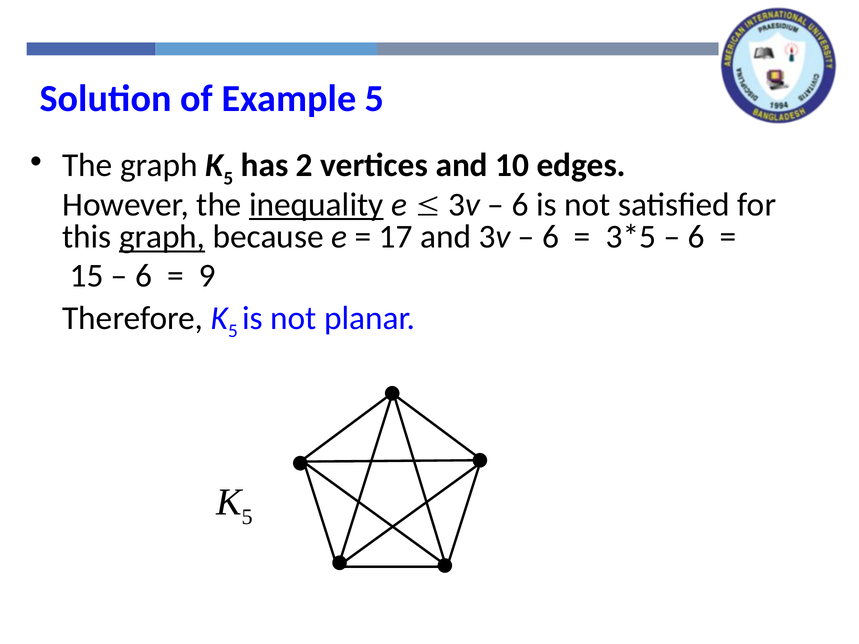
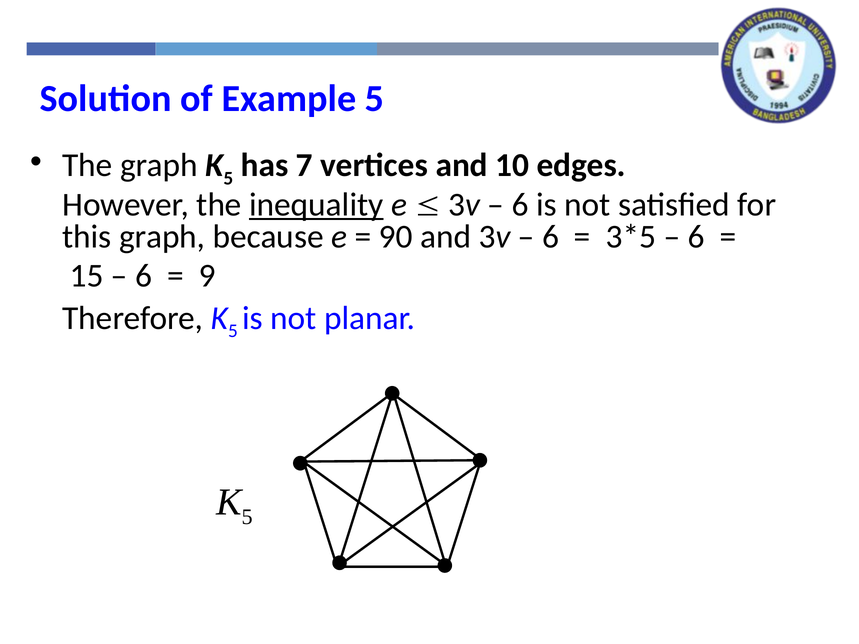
2: 2 -> 7
graph at (162, 237) underline: present -> none
17: 17 -> 90
